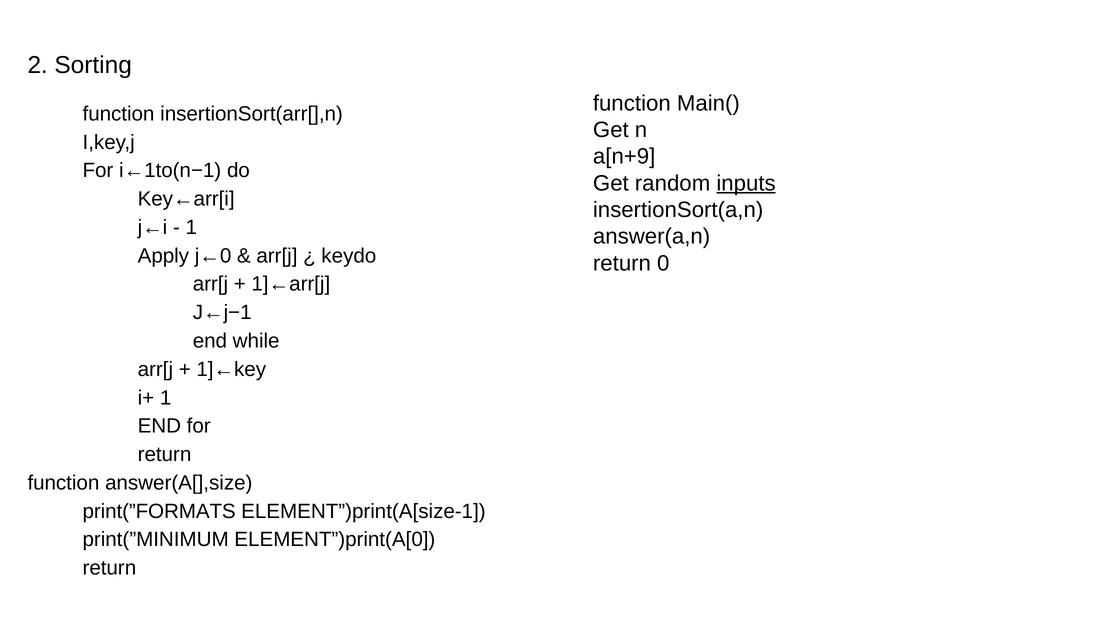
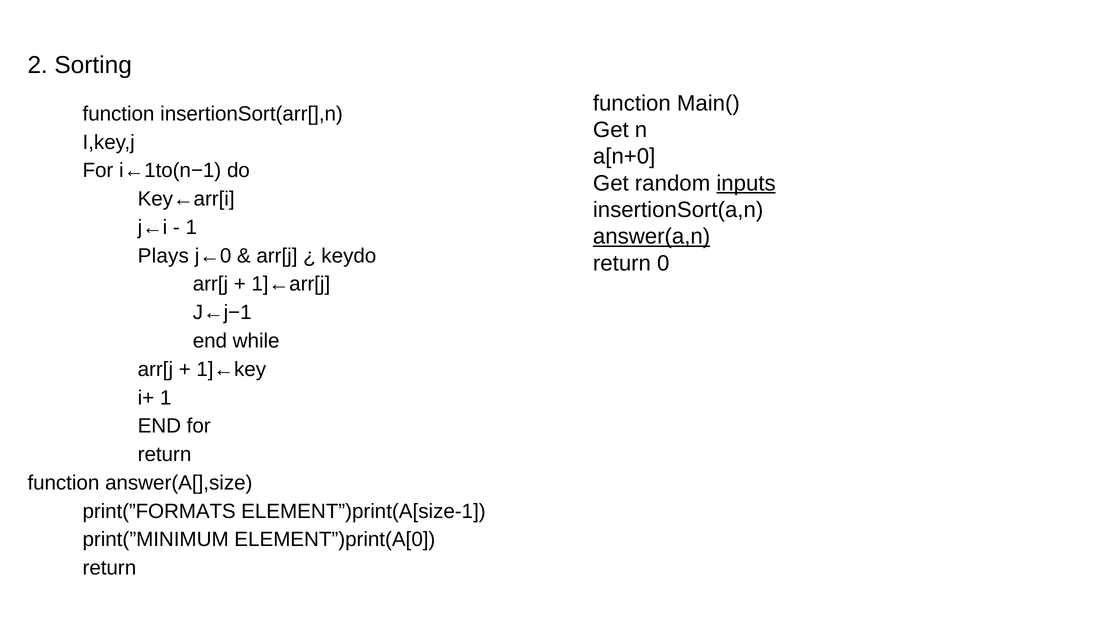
a[n+9: a[n+9 -> a[n+0
answer(a,n underline: none -> present
Apply: Apply -> Plays
